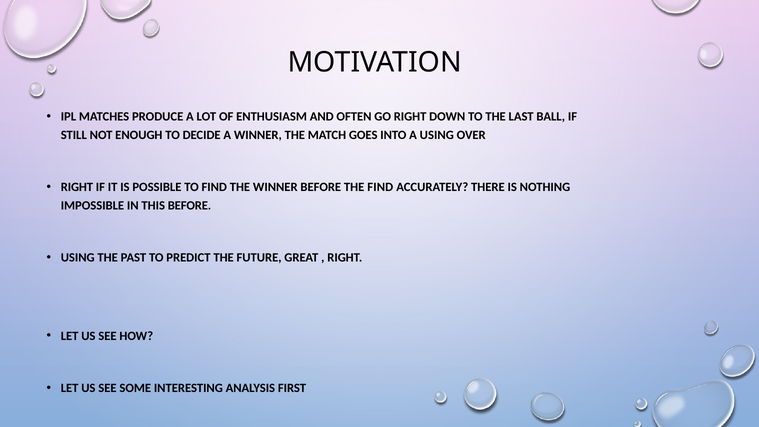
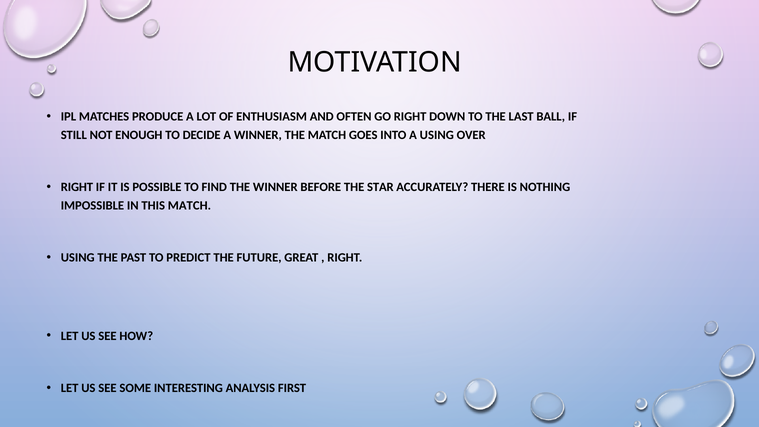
THE FIND: FIND -> STAR
THIS BEFORE: BEFORE -> MATCH
